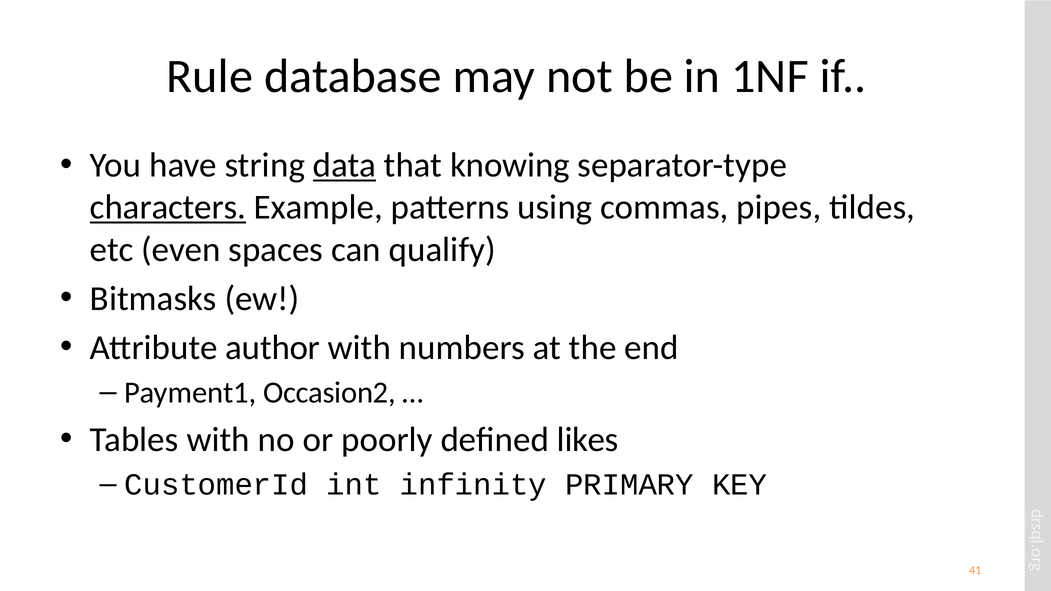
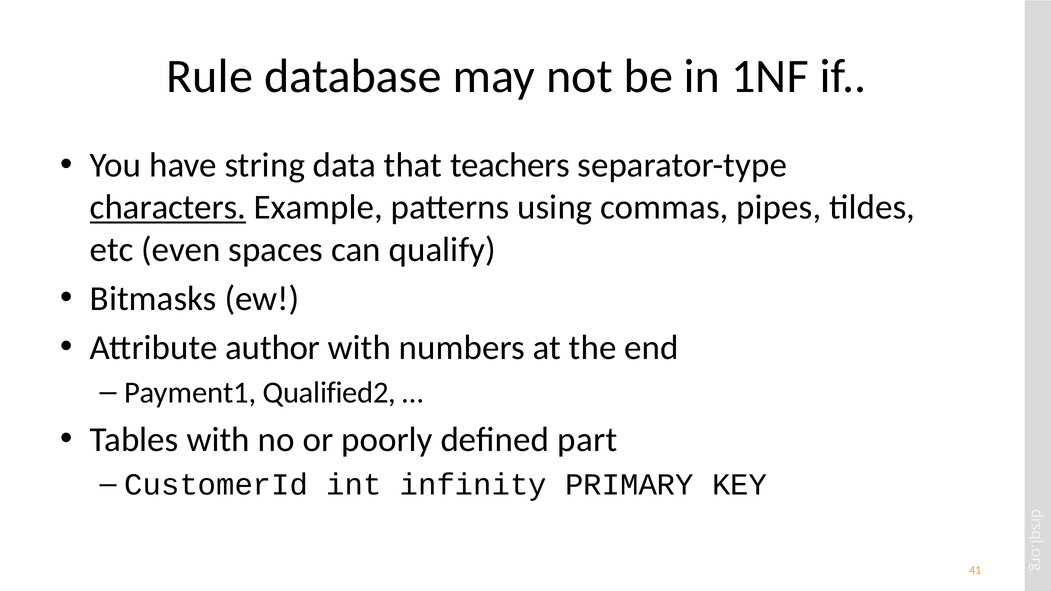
data underline: present -> none
knowing: knowing -> teachers
Occasion2: Occasion2 -> Qualified2
likes: likes -> part
